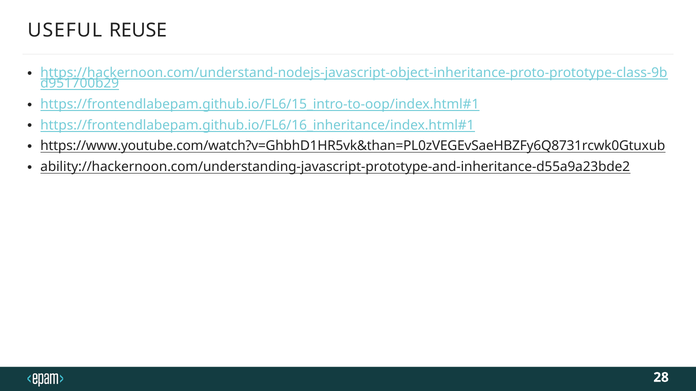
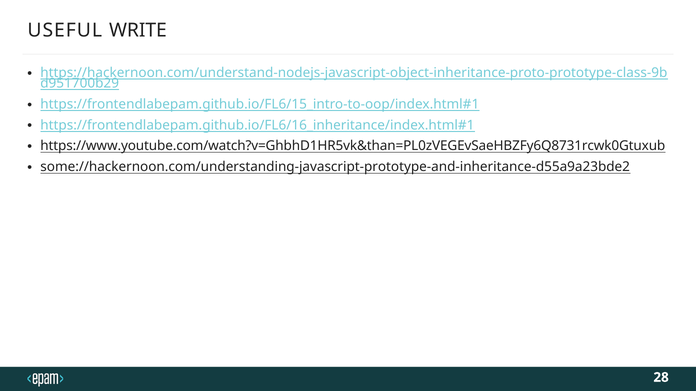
REUSE: REUSE -> WRITE
ability://hackernoon.com/understanding-javascript-prototype-and-inheritance-d55a9a23bde2: ability://hackernoon.com/understanding-javascript-prototype-and-inheritance-d55a9a23bde2 -> some://hackernoon.com/understanding-javascript-prototype-and-inheritance-d55a9a23bde2
